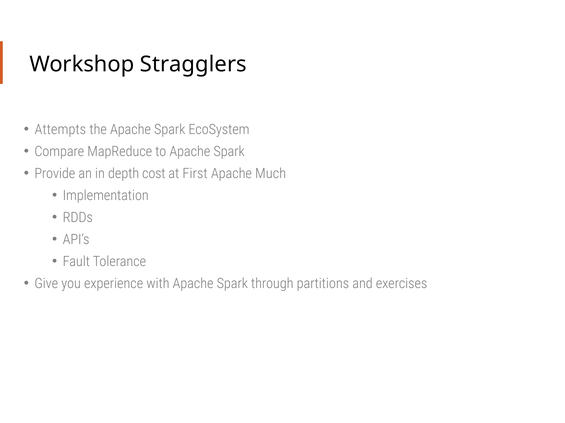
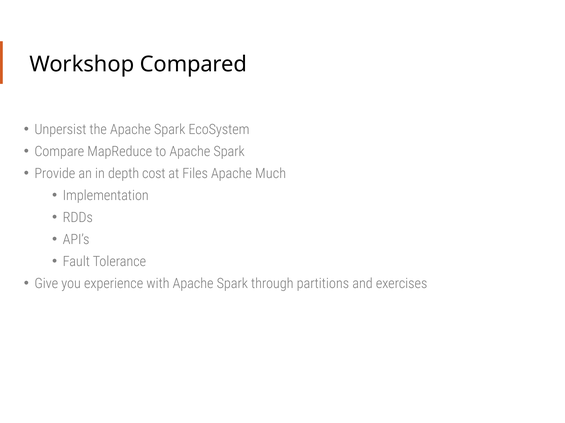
Stragglers: Stragglers -> Compared
Attempts: Attempts -> Unpersist
First: First -> Files
